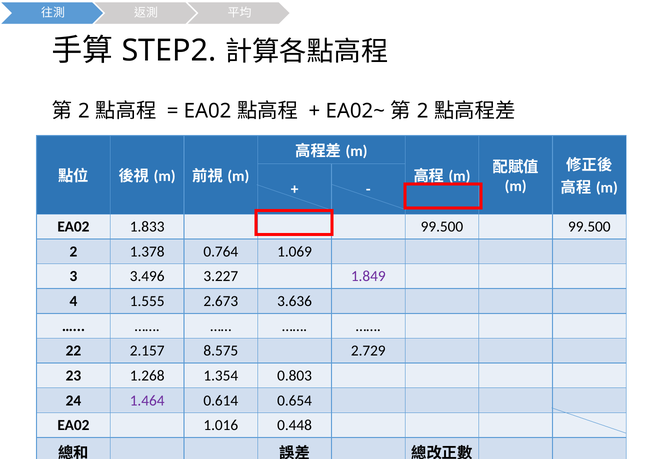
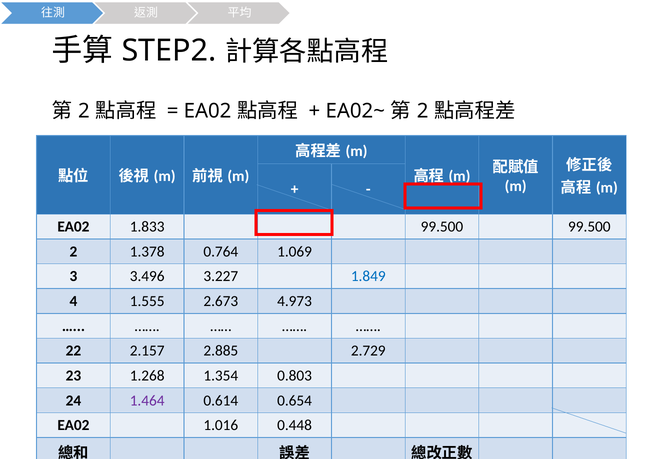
1.849 colour: purple -> blue
3.636: 3.636 -> 4.973
8.575: 8.575 -> 2.885
